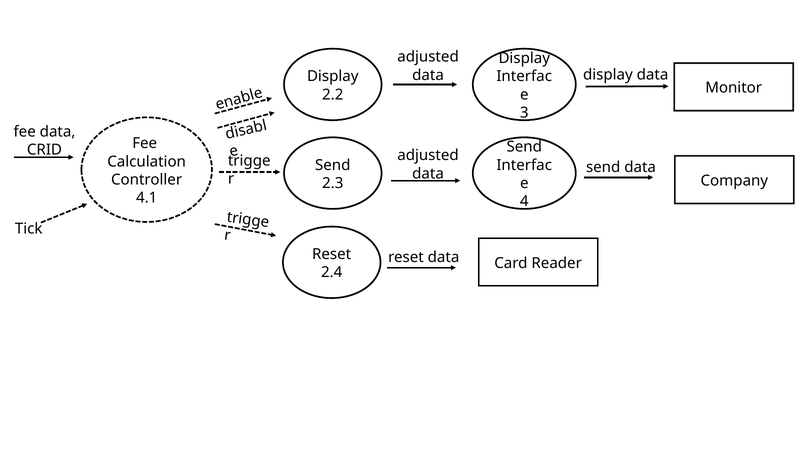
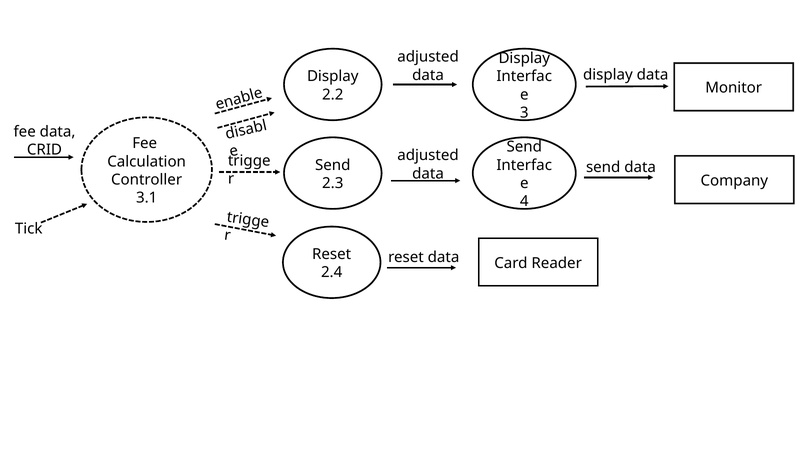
4.1: 4.1 -> 3.1
